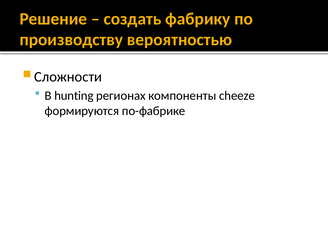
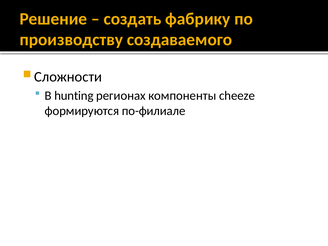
вероятностью: вероятностью -> создаваемого
по-фабрике: по-фабрике -> по-филиале
